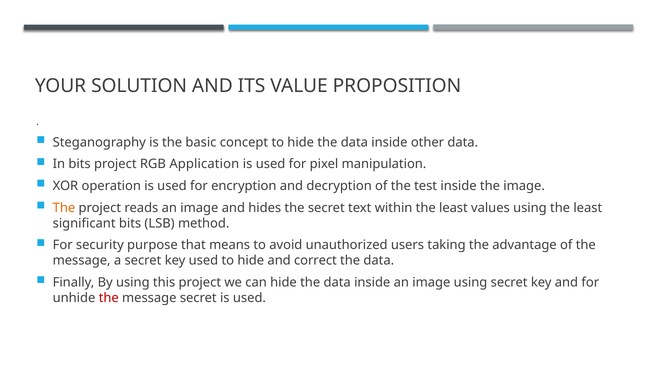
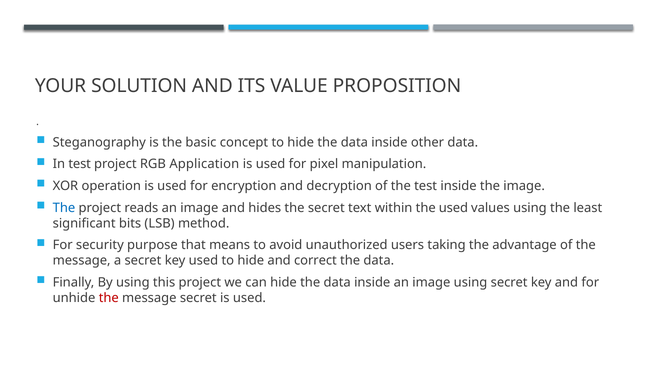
In bits: bits -> test
The at (64, 208) colour: orange -> blue
within the least: least -> used
